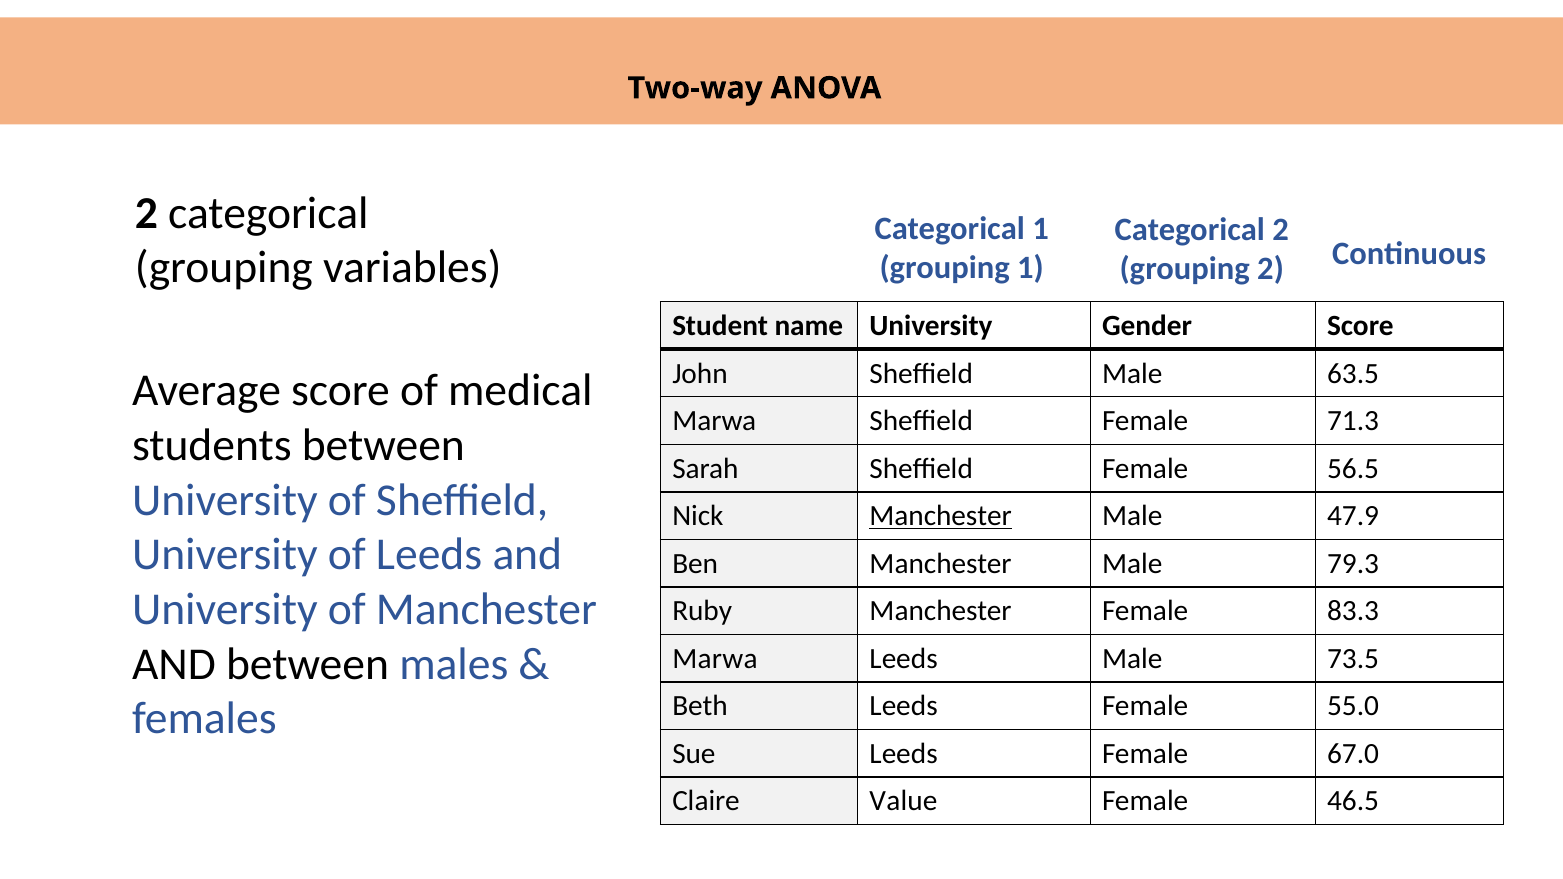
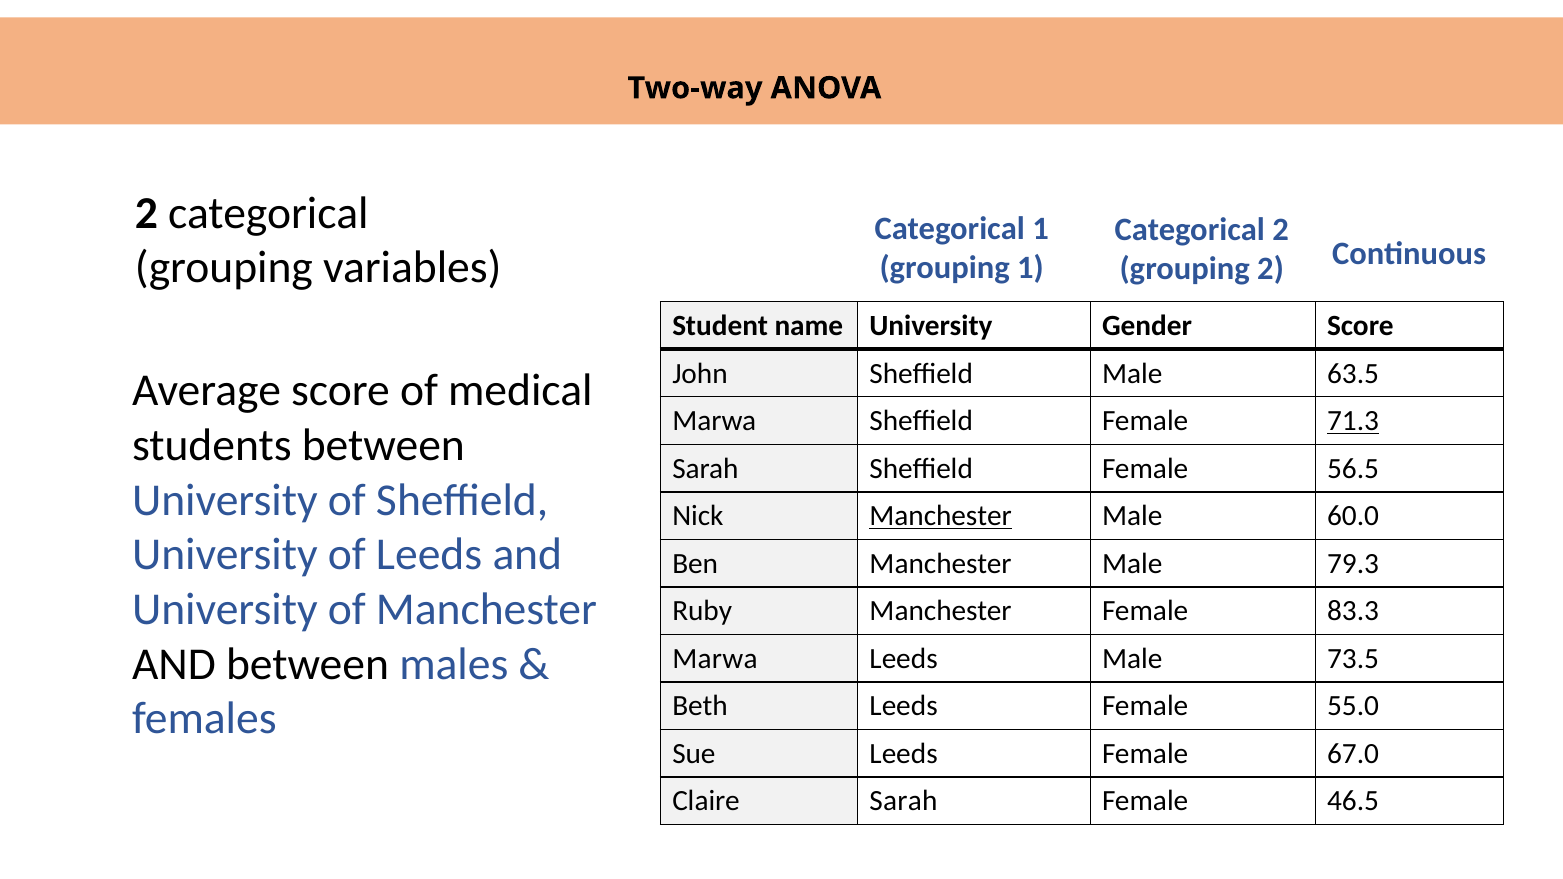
71.3 underline: none -> present
47.9: 47.9 -> 60.0
Claire Value: Value -> Sarah
